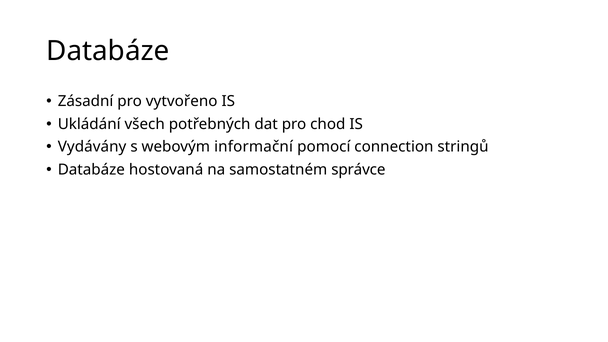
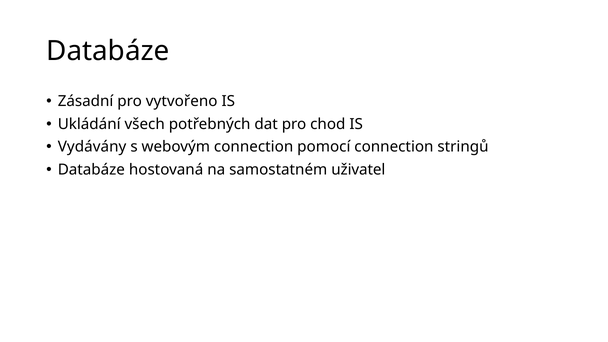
webovým informační: informační -> connection
správce: správce -> uživatel
